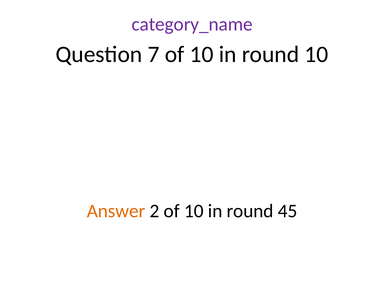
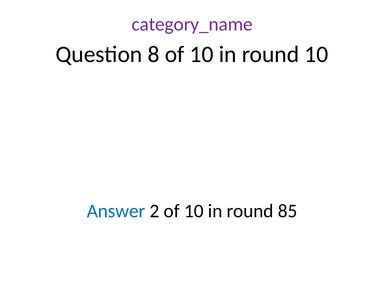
7: 7 -> 8
Answer colour: orange -> blue
45: 45 -> 85
